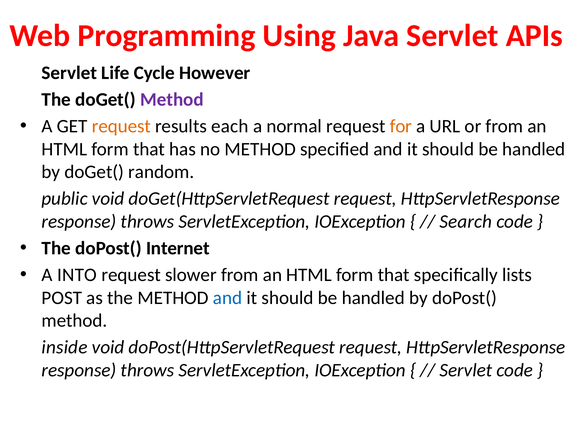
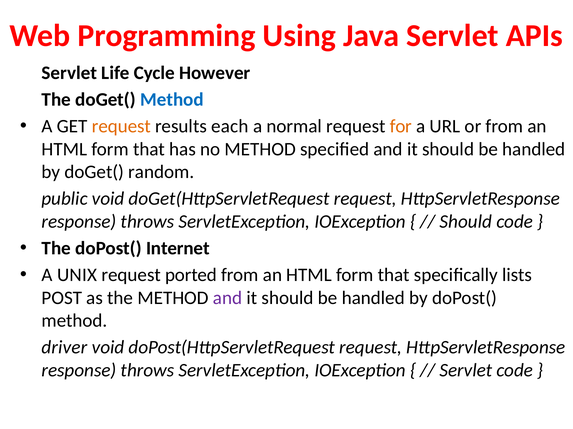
Method at (172, 100) colour: purple -> blue
Search at (466, 222): Search -> Should
INTO: INTO -> UNIX
slower: slower -> ported
and at (228, 298) colour: blue -> purple
inside: inside -> driver
